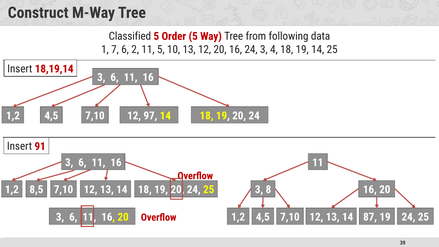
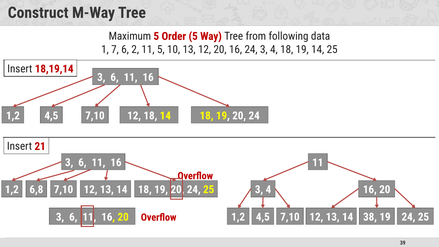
Classified: Classified -> Maximum
12 97: 97 -> 18
91: 91 -> 21
8,5: 8,5 -> 6,8
8 at (268, 189): 8 -> 4
87: 87 -> 38
